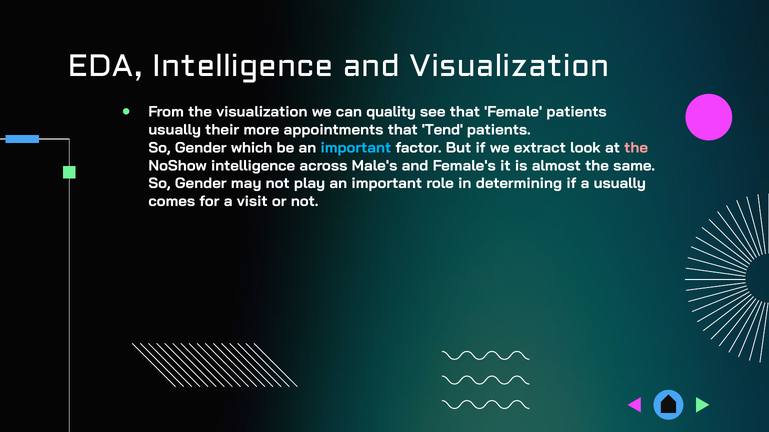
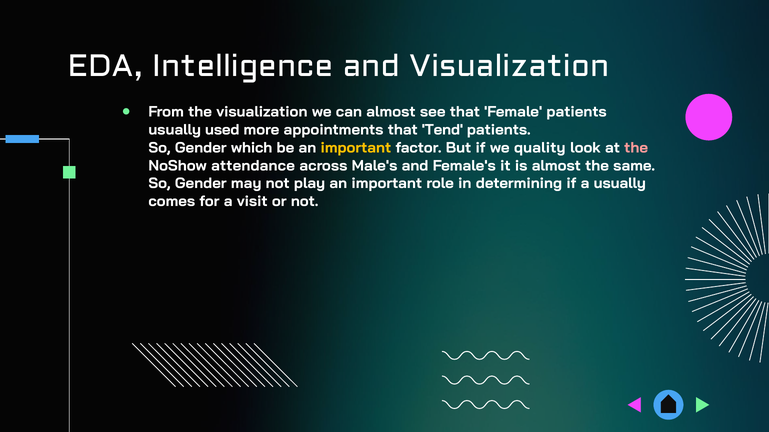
can quality: quality -> almost
their: their -> used
important at (356, 148) colour: light blue -> yellow
extract: extract -> quality
NoShow intelligence: intelligence -> attendance
